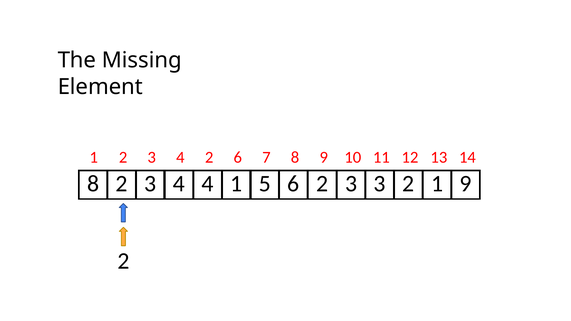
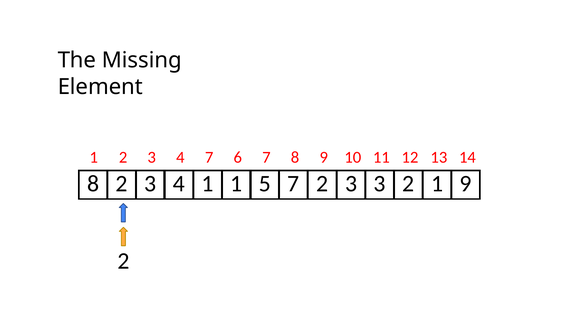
4 2: 2 -> 7
4 4: 4 -> 1
5 6: 6 -> 7
